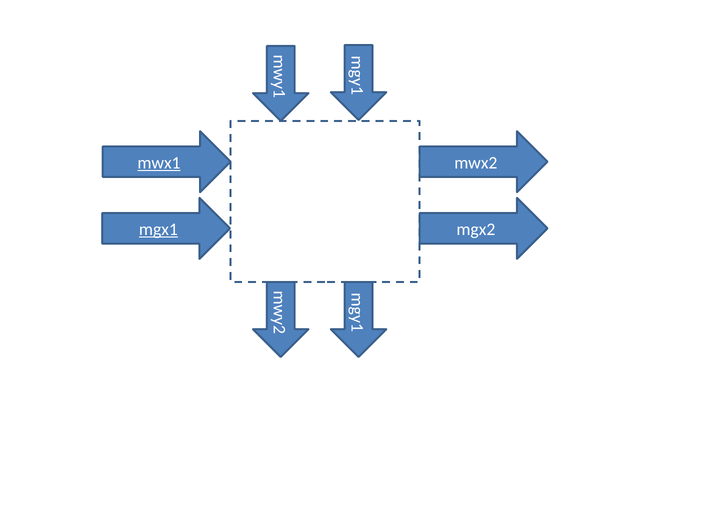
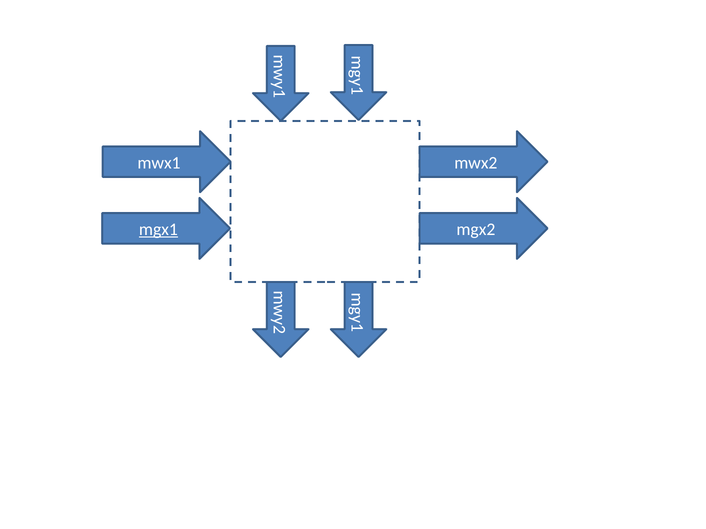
mwx1 underline: present -> none
